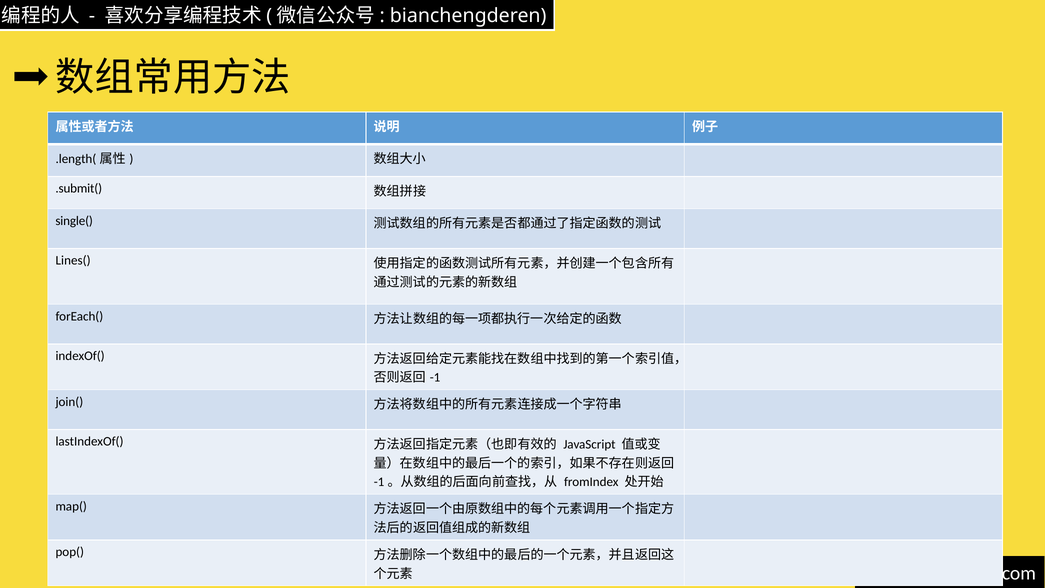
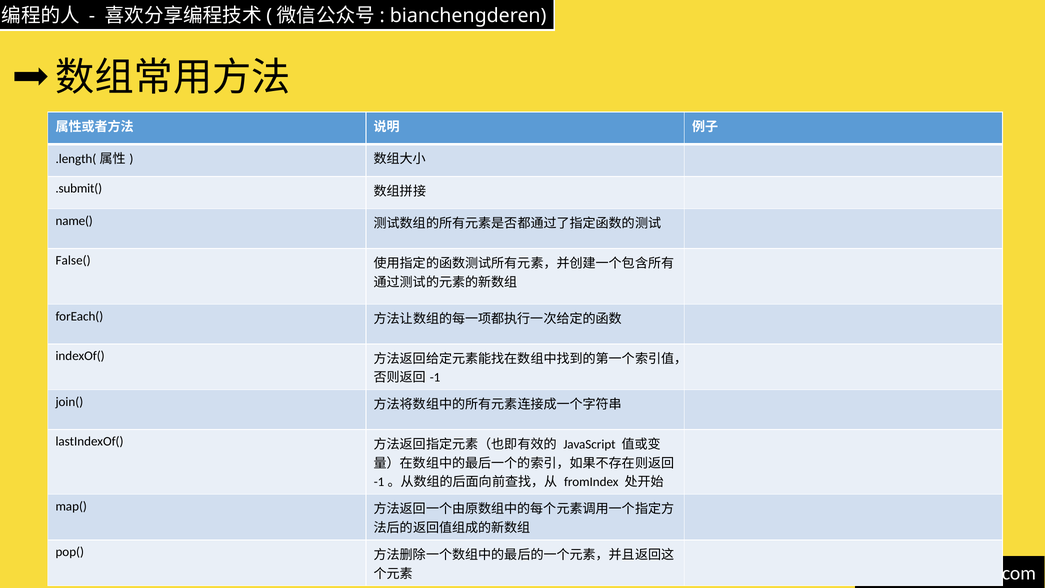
single(: single( -> name(
Lines(: Lines( -> False(
